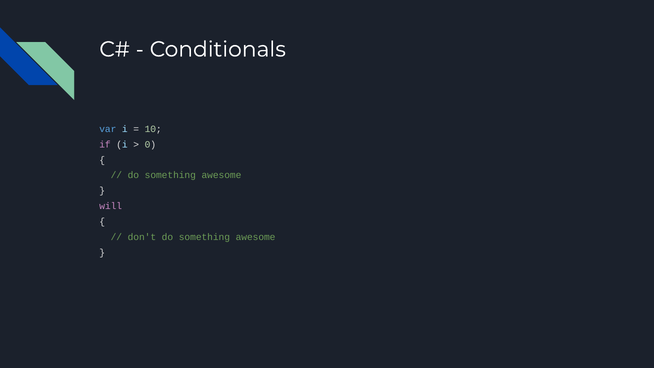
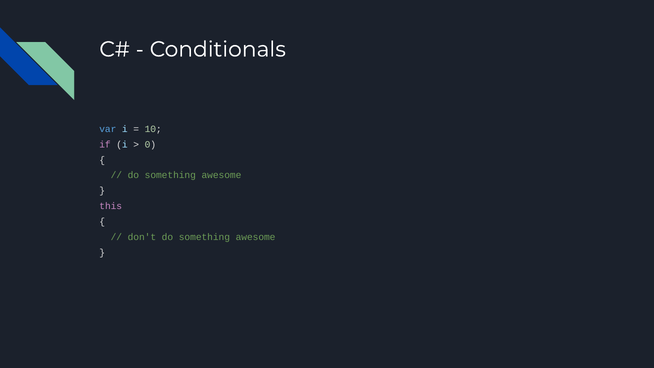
will: will -> this
